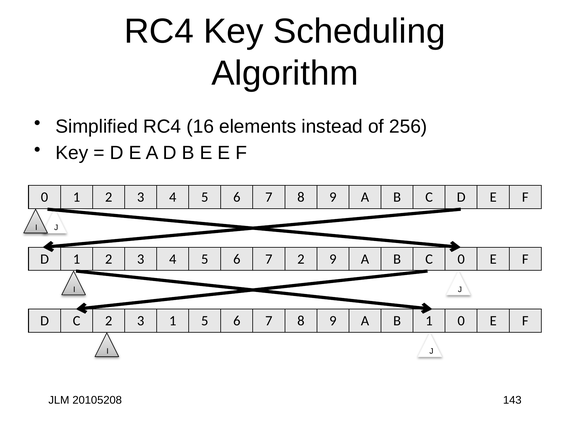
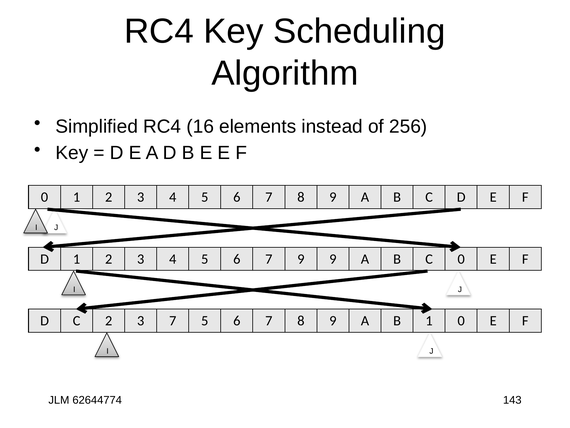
7 2: 2 -> 9
3 1: 1 -> 7
20105208: 20105208 -> 62644774
